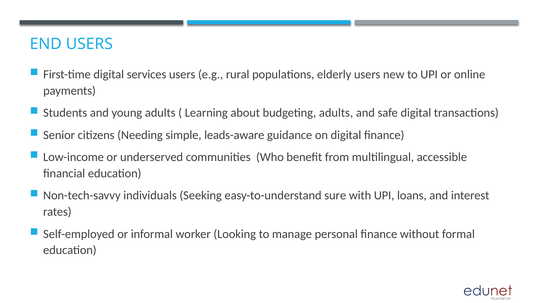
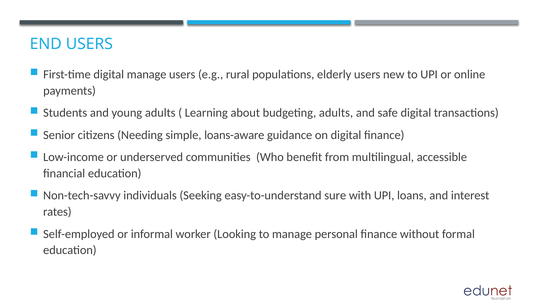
digital services: services -> manage
leads-aware: leads-aware -> loans-aware
